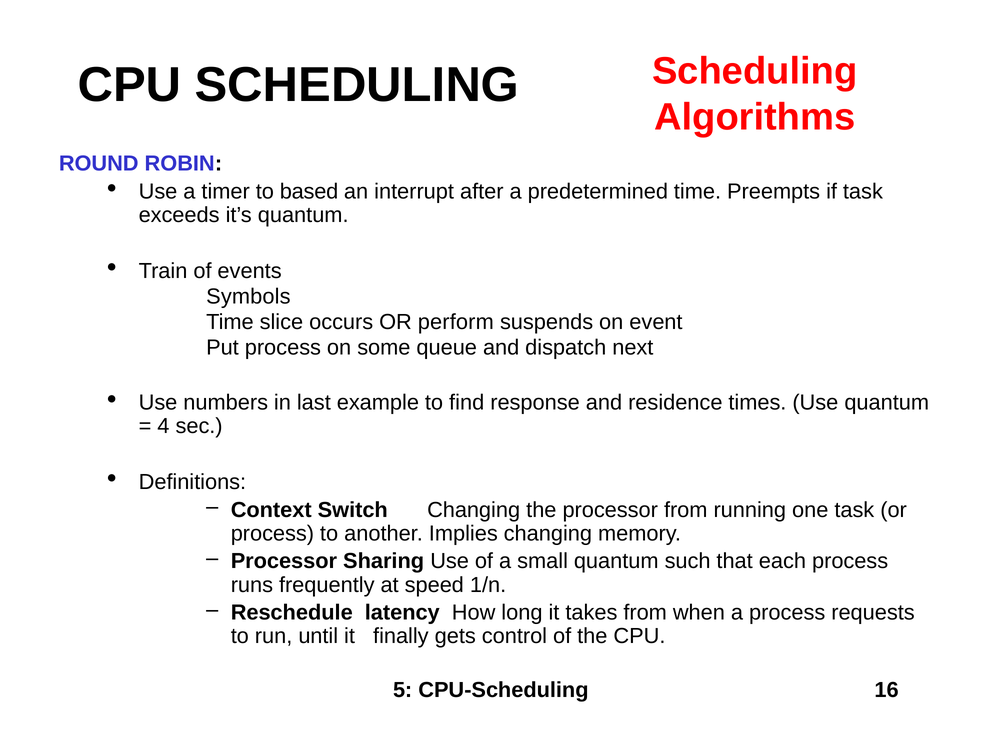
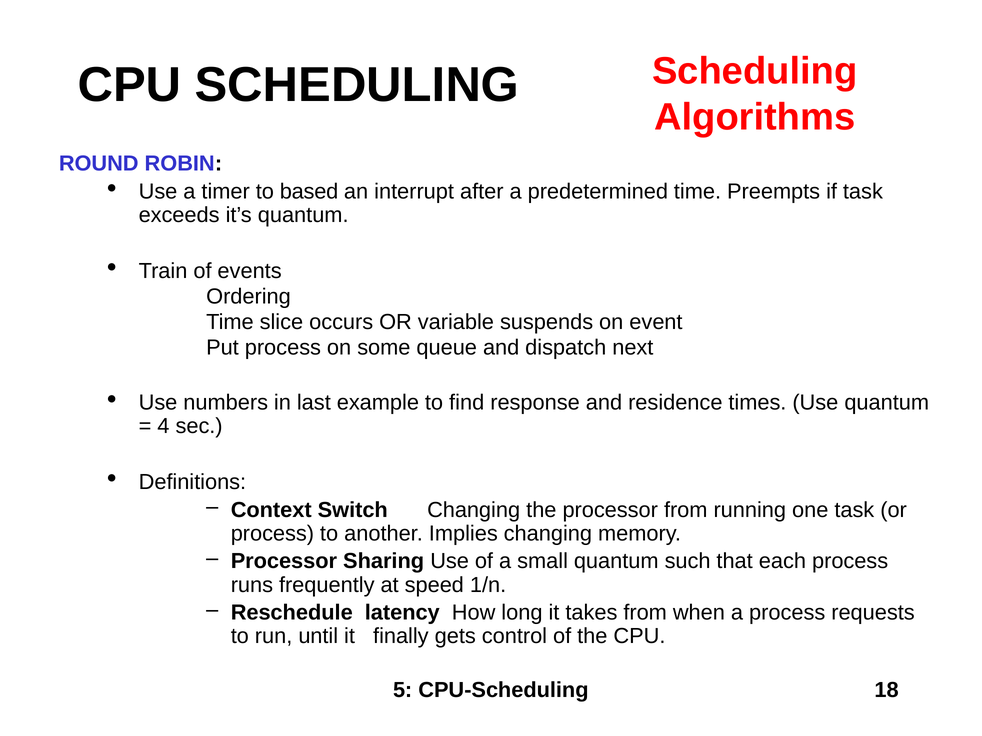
Symbols: Symbols -> Ordering
perform: perform -> variable
16: 16 -> 18
